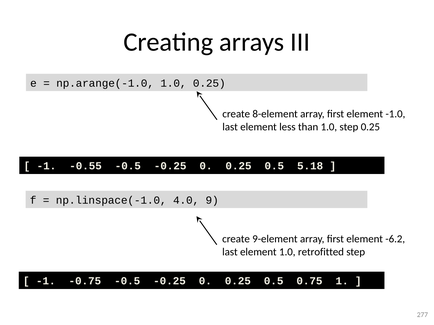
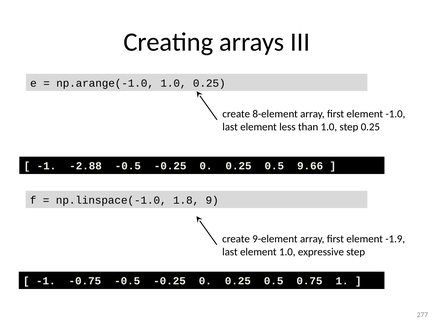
-0.55: -0.55 -> -2.88
5.18: 5.18 -> 9.66
4.0: 4.0 -> 1.8
-6.2: -6.2 -> -1.9
retrofitted: retrofitted -> expressive
